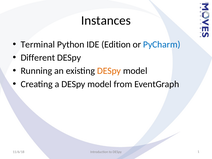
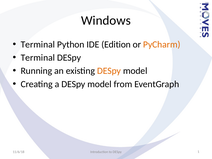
Instances: Instances -> Windows
PyCharm colour: blue -> orange
Different at (38, 58): Different -> Terminal
